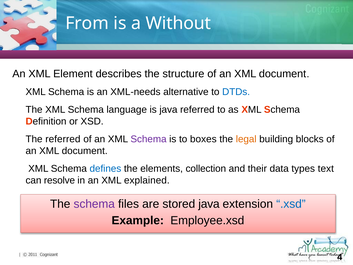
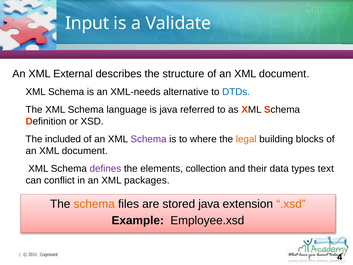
From: From -> Input
Without: Without -> Validate
Element: Element -> External
referred at (63, 139): referred -> included
boxes: boxes -> where
defines colour: blue -> purple
resolve: resolve -> conflict
explained: explained -> packages
schema at (94, 204) colour: purple -> orange
.xsd colour: blue -> orange
